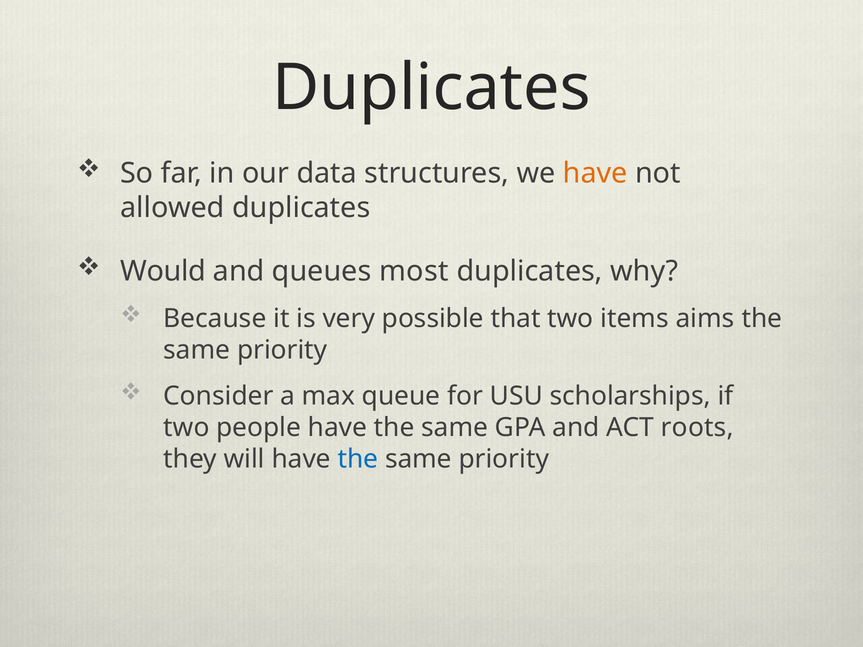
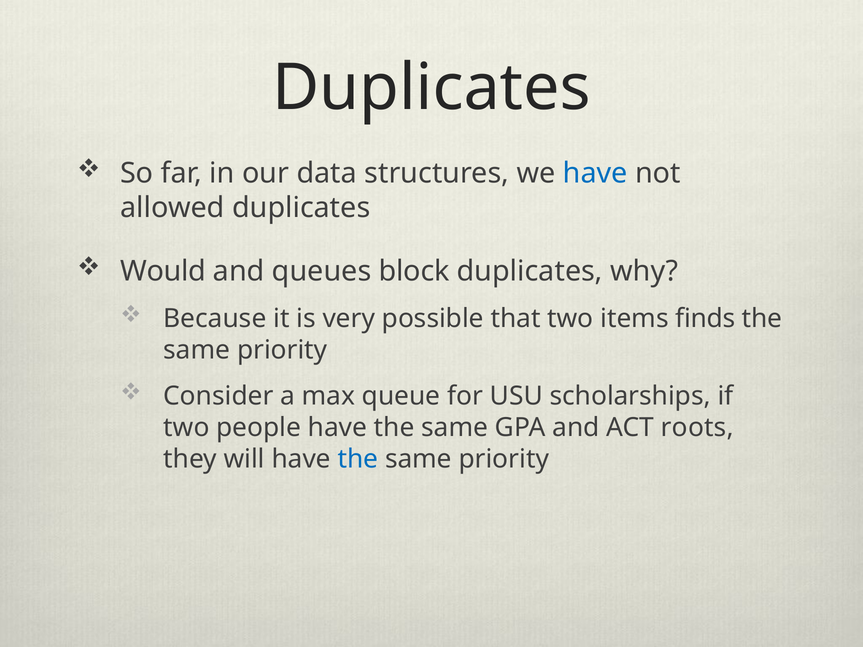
have at (595, 173) colour: orange -> blue
most: most -> block
aims: aims -> finds
